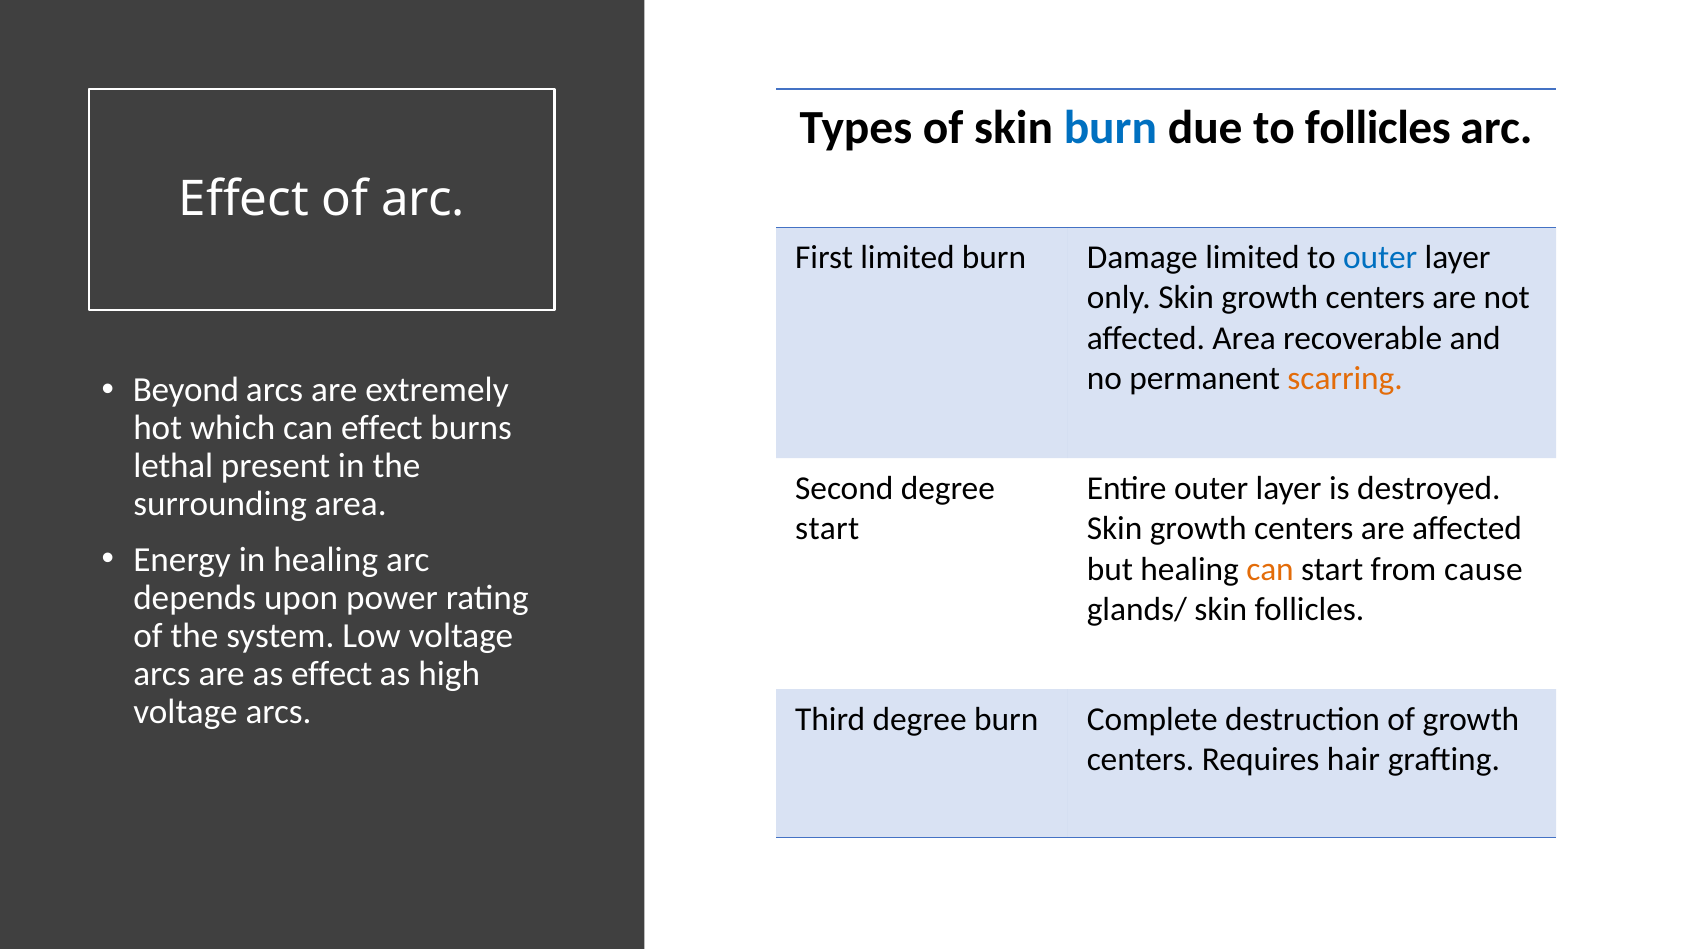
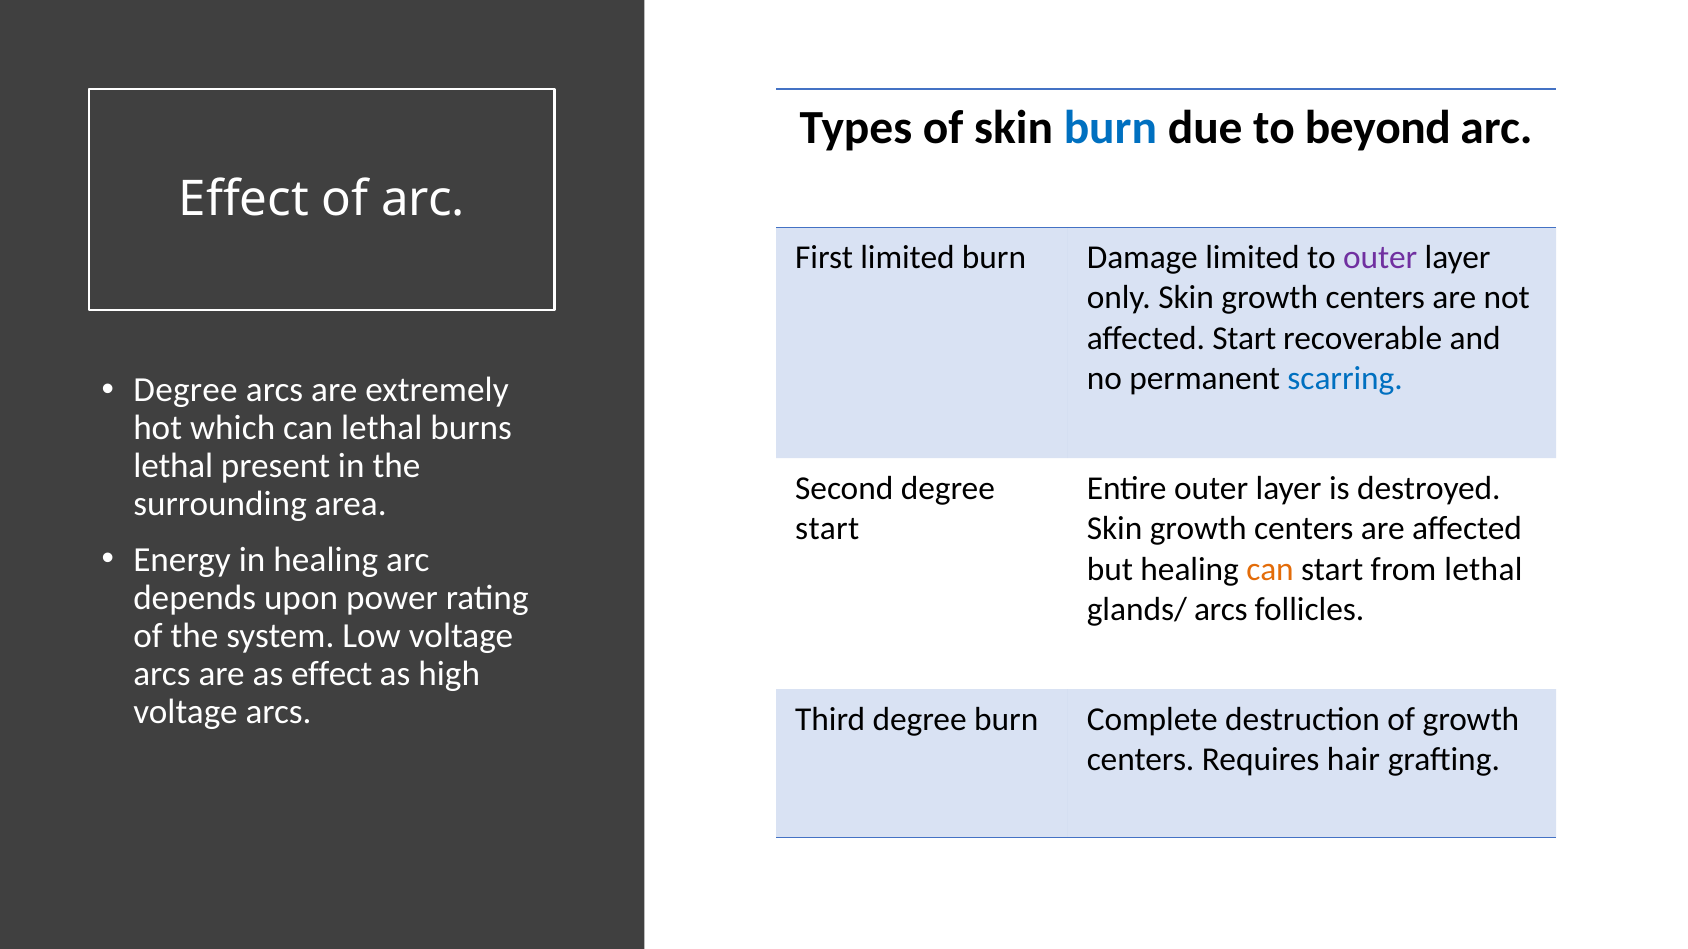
to follicles: follicles -> beyond
outer at (1380, 258) colour: blue -> purple
affected Area: Area -> Start
scarring colour: orange -> blue
Beyond at (186, 390): Beyond -> Degree
can effect: effect -> lethal
from cause: cause -> lethal
glands/ skin: skin -> arcs
